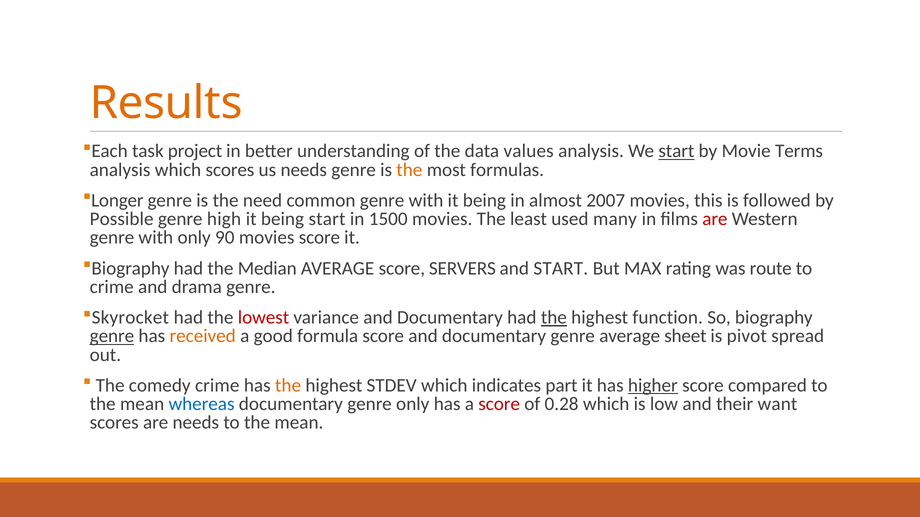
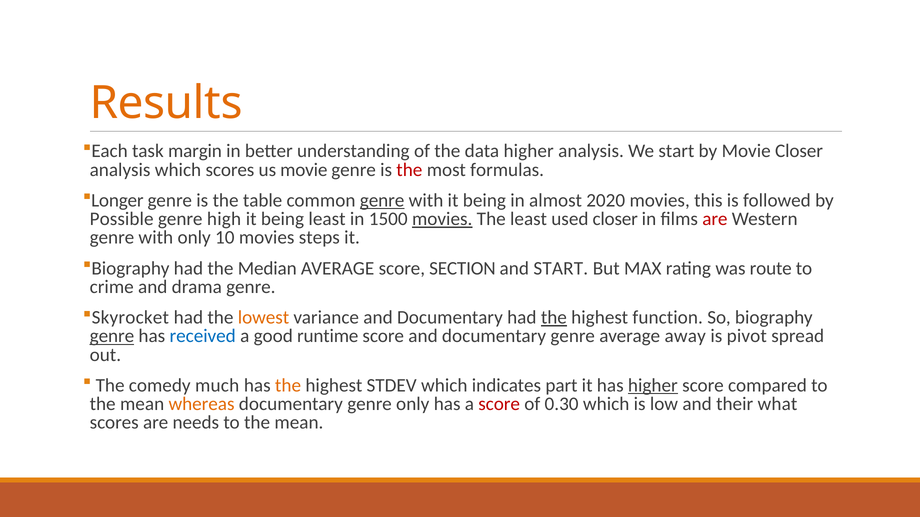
project: project -> margin
data values: values -> higher
start at (676, 151) underline: present -> none
Movie Terms: Terms -> Closer
us needs: needs -> movie
the at (409, 170) colour: orange -> red
need: need -> table
genre at (382, 201) underline: none -> present
2007: 2007 -> 2020
being start: start -> least
movies at (442, 219) underline: none -> present
used many: many -> closer
90: 90 -> 10
movies score: score -> steps
SERVERS: SERVERS -> SECTION
lowest colour: red -> orange
received colour: orange -> blue
formula: formula -> runtime
sheet: sheet -> away
comedy crime: crime -> much
whereas colour: blue -> orange
0.28: 0.28 -> 0.30
want: want -> what
